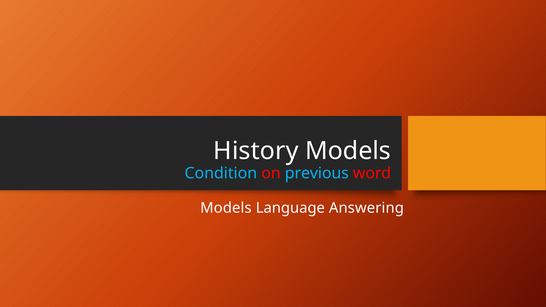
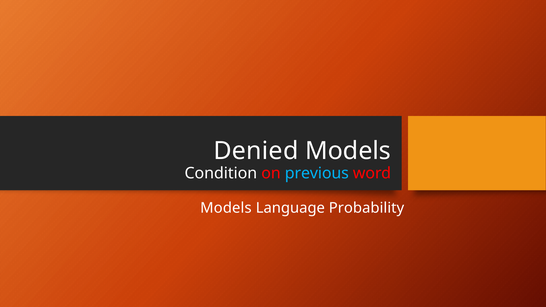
History: History -> Denied
Condition colour: light blue -> white
Answering: Answering -> Probability
